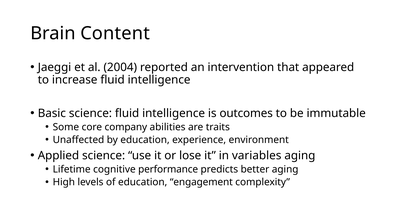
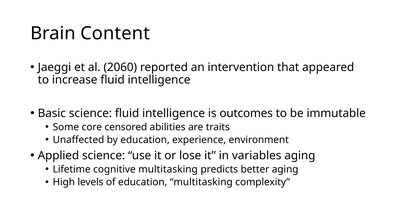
2004: 2004 -> 2060
company: company -> censored
cognitive performance: performance -> multitasking
education engagement: engagement -> multitasking
